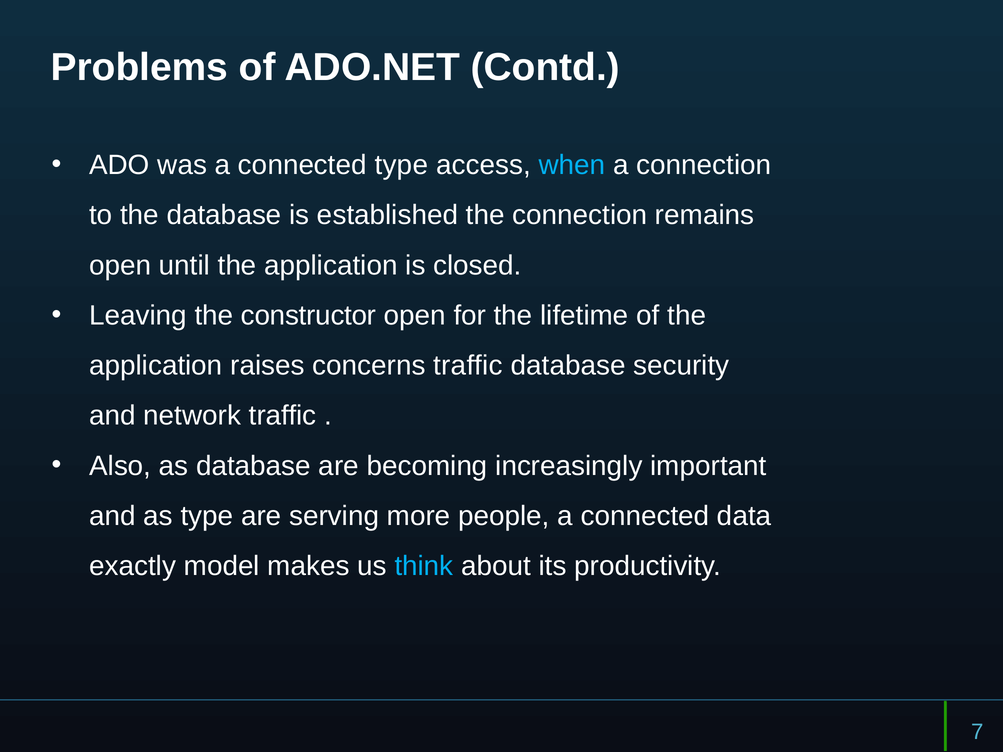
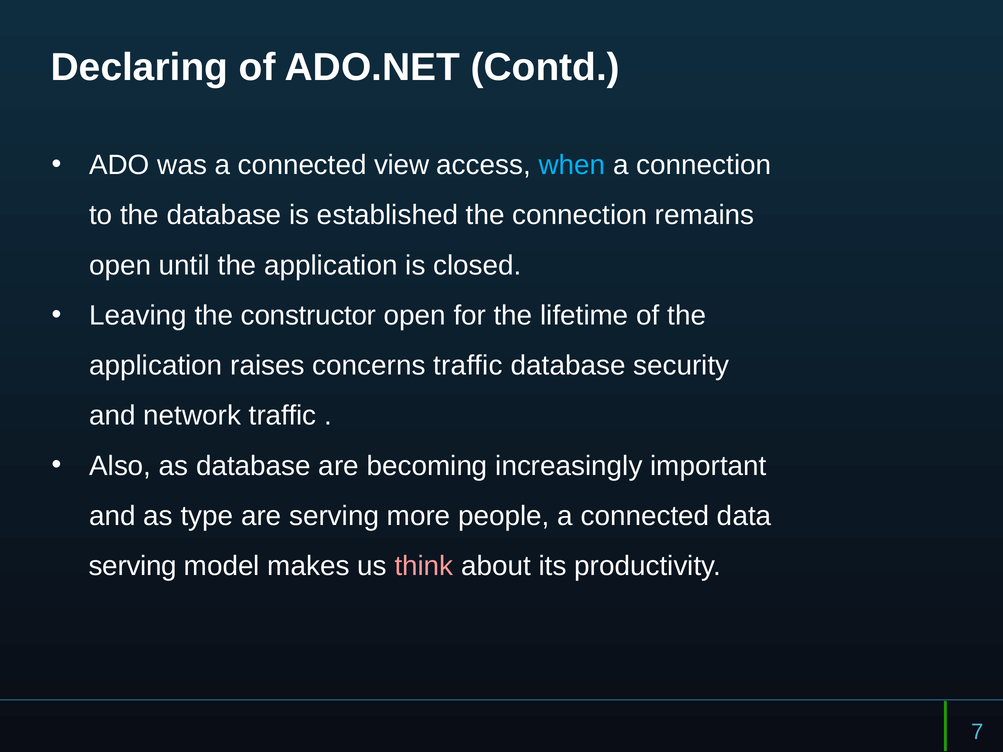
Problems: Problems -> Declaring
connected type: type -> view
exactly at (133, 566): exactly -> serving
think colour: light blue -> pink
